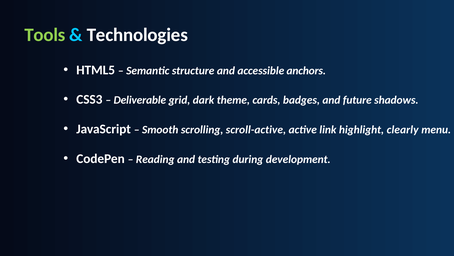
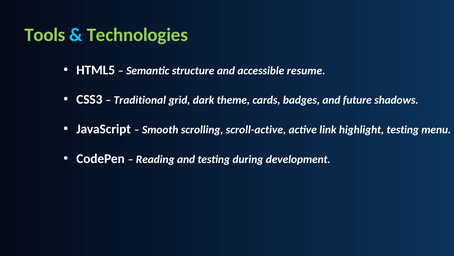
Technologies colour: white -> light green
anchors: anchors -> resume
Deliverable: Deliverable -> Traditional
highlight clearly: clearly -> testing
